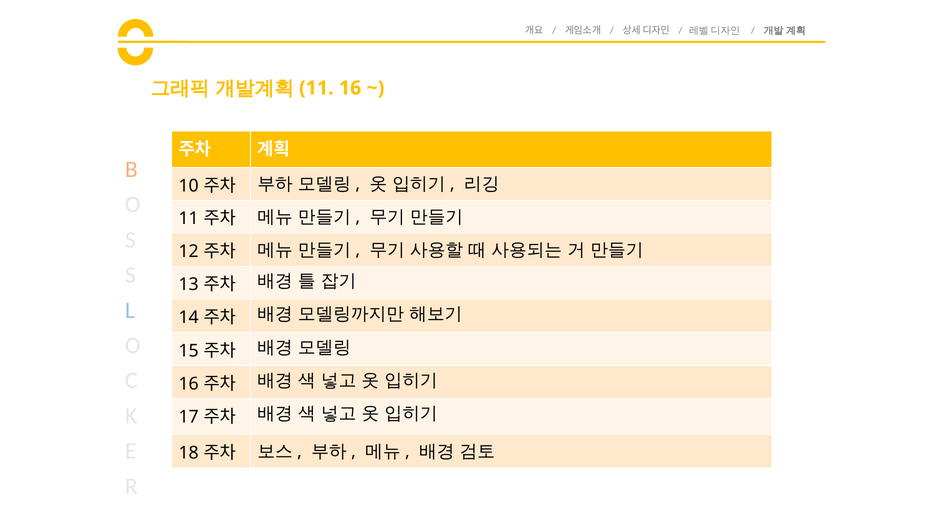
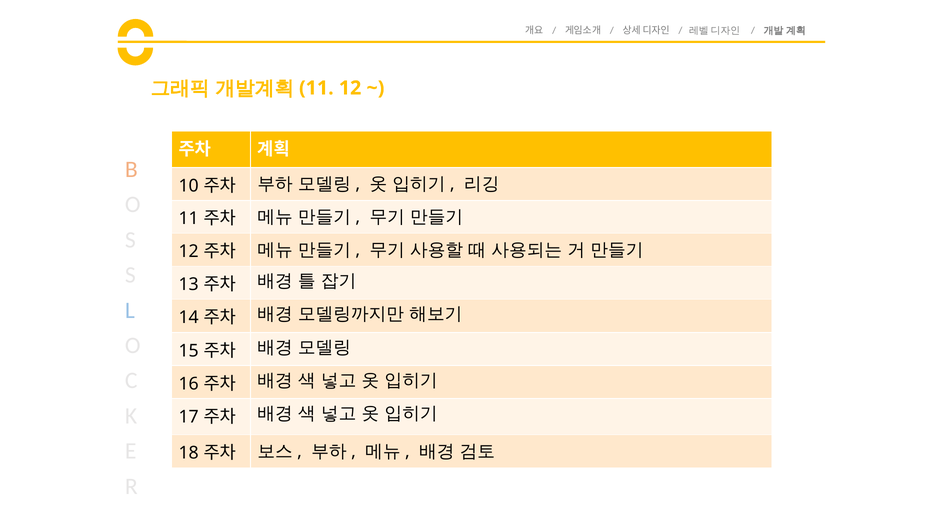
16 at (350, 88): 16 -> 12
